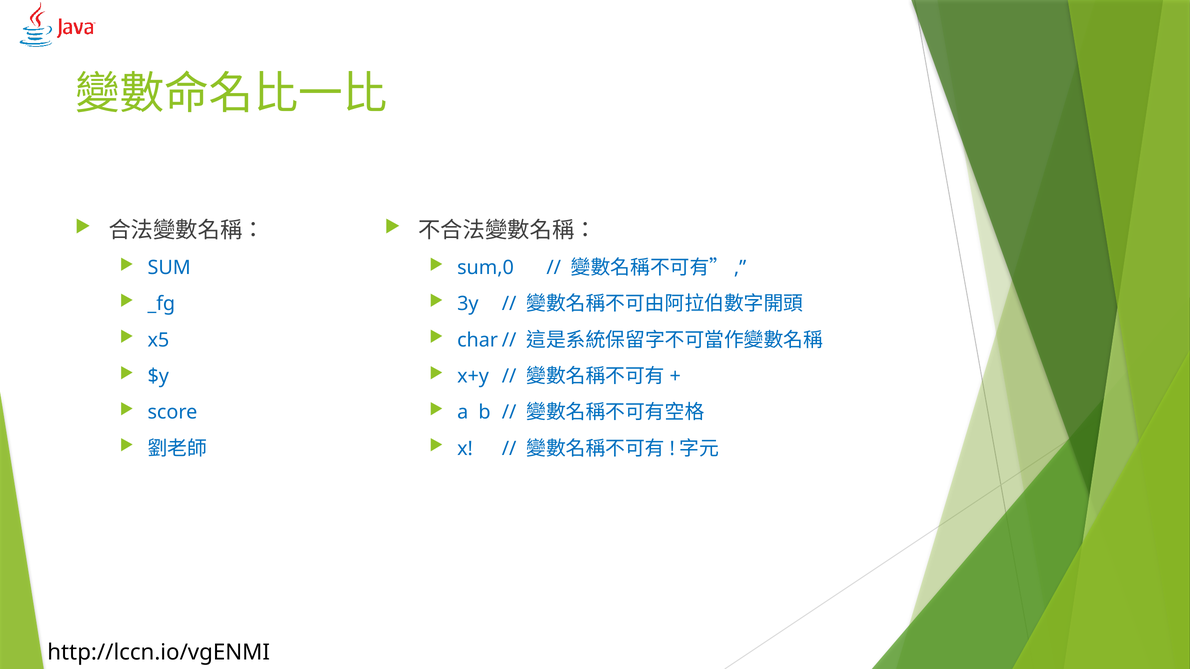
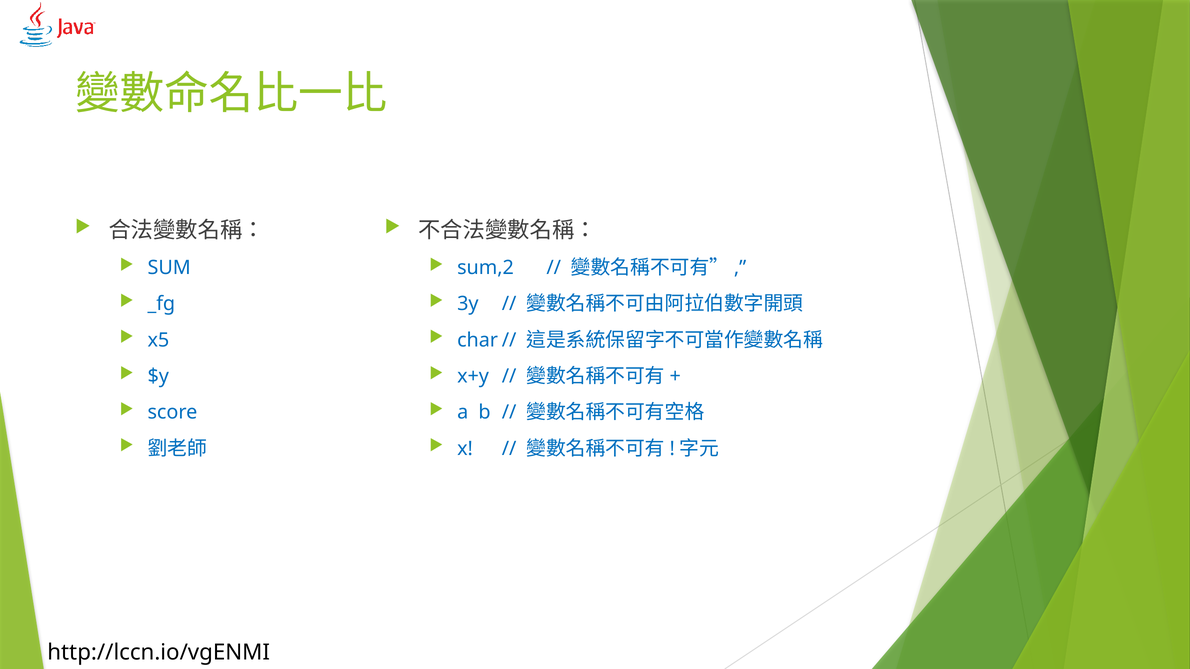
sum,0: sum,0 -> sum,2
